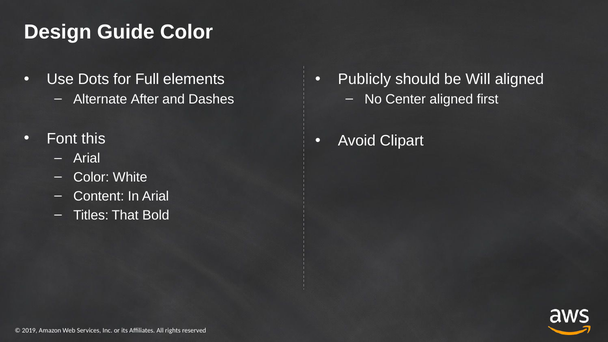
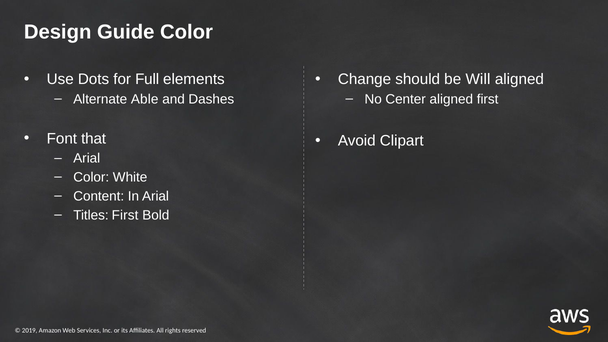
Publicly: Publicly -> Change
After: After -> Able
this: this -> that
Titles That: That -> First
